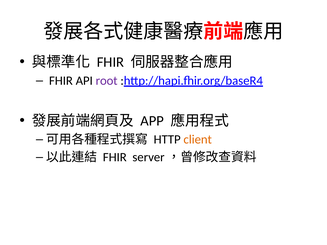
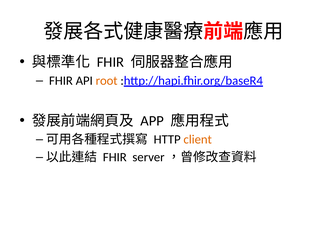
root colour: purple -> orange
